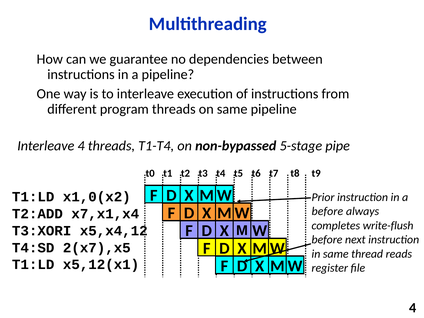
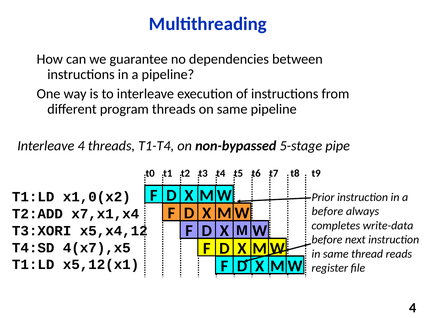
write-flush: write-flush -> write-data
2(x7),x5: 2(x7),x5 -> 4(x7),x5
